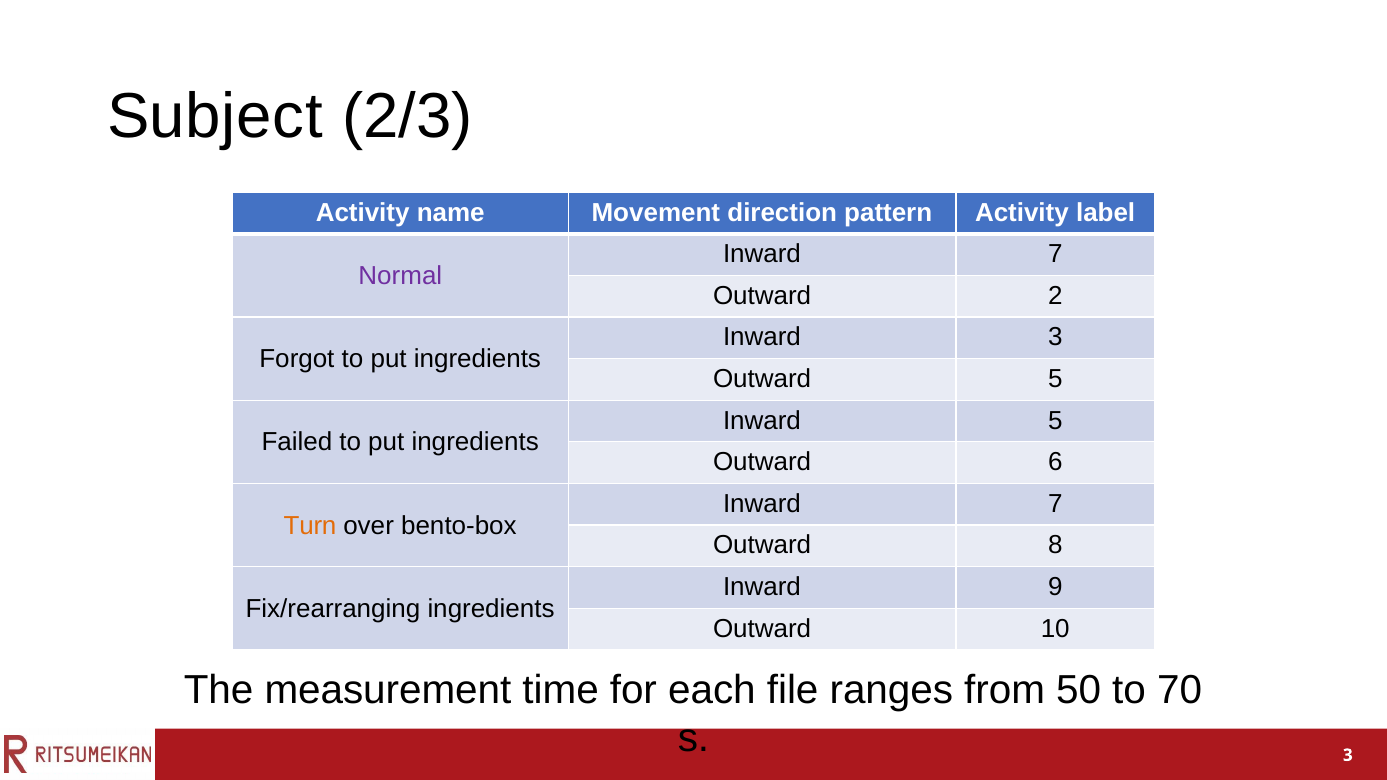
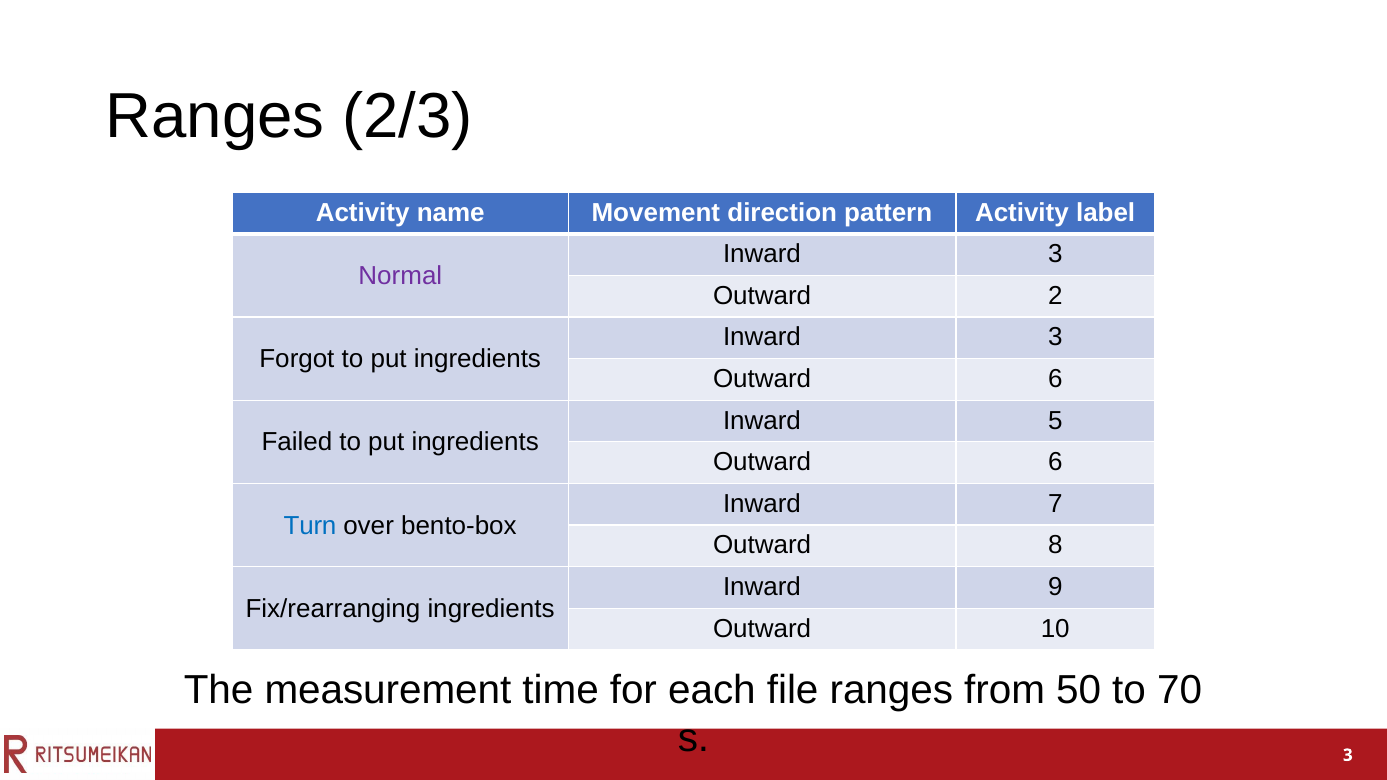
Subject at (215, 117): Subject -> Ranges
7 at (1055, 254): 7 -> 3
5 at (1055, 379): 5 -> 6
Turn colour: orange -> blue
